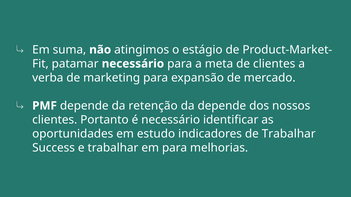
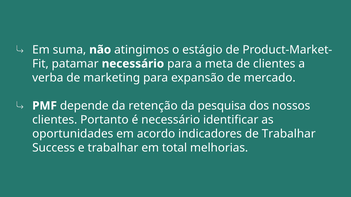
da depende: depende -> pesquisa
estudo: estudo -> acordo
em para: para -> total
